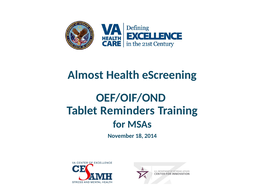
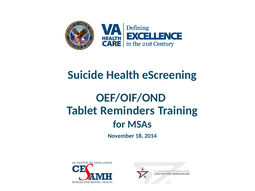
Almost: Almost -> Suicide
